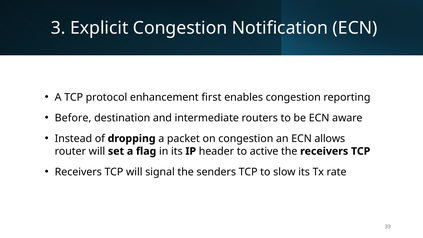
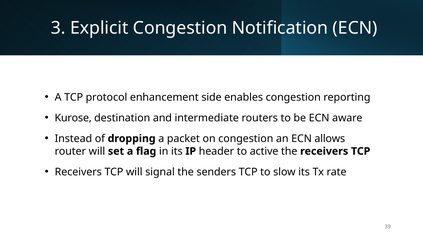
first: first -> side
Before: Before -> Kurose
